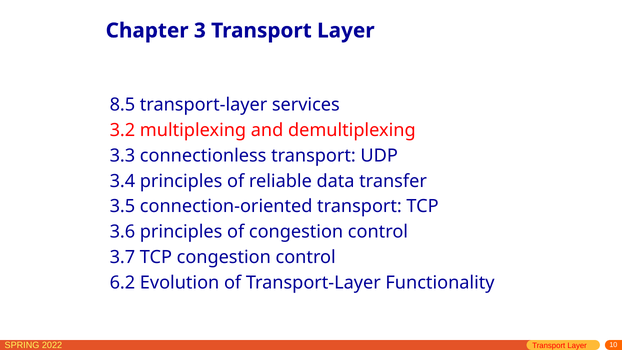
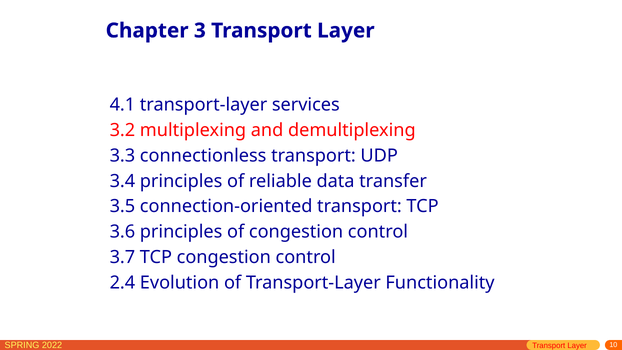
8.5: 8.5 -> 4.1
6.2: 6.2 -> 2.4
